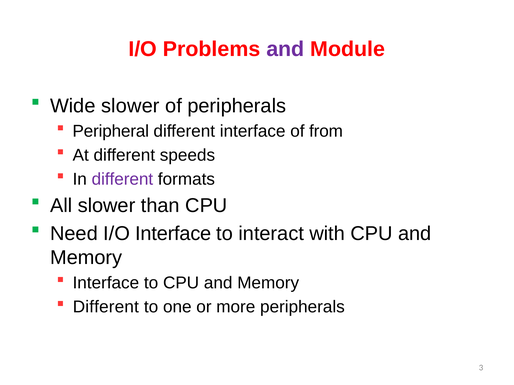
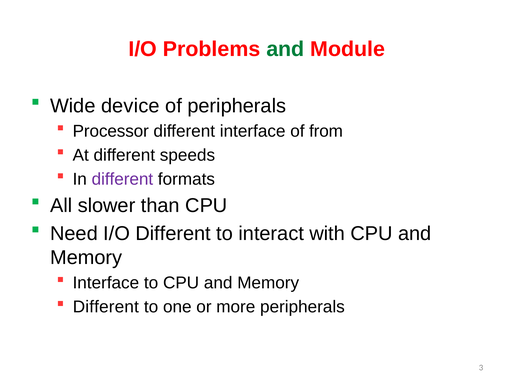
and at (285, 49) colour: purple -> green
Wide slower: slower -> device
Peripheral: Peripheral -> Processor
I/O Interface: Interface -> Different
